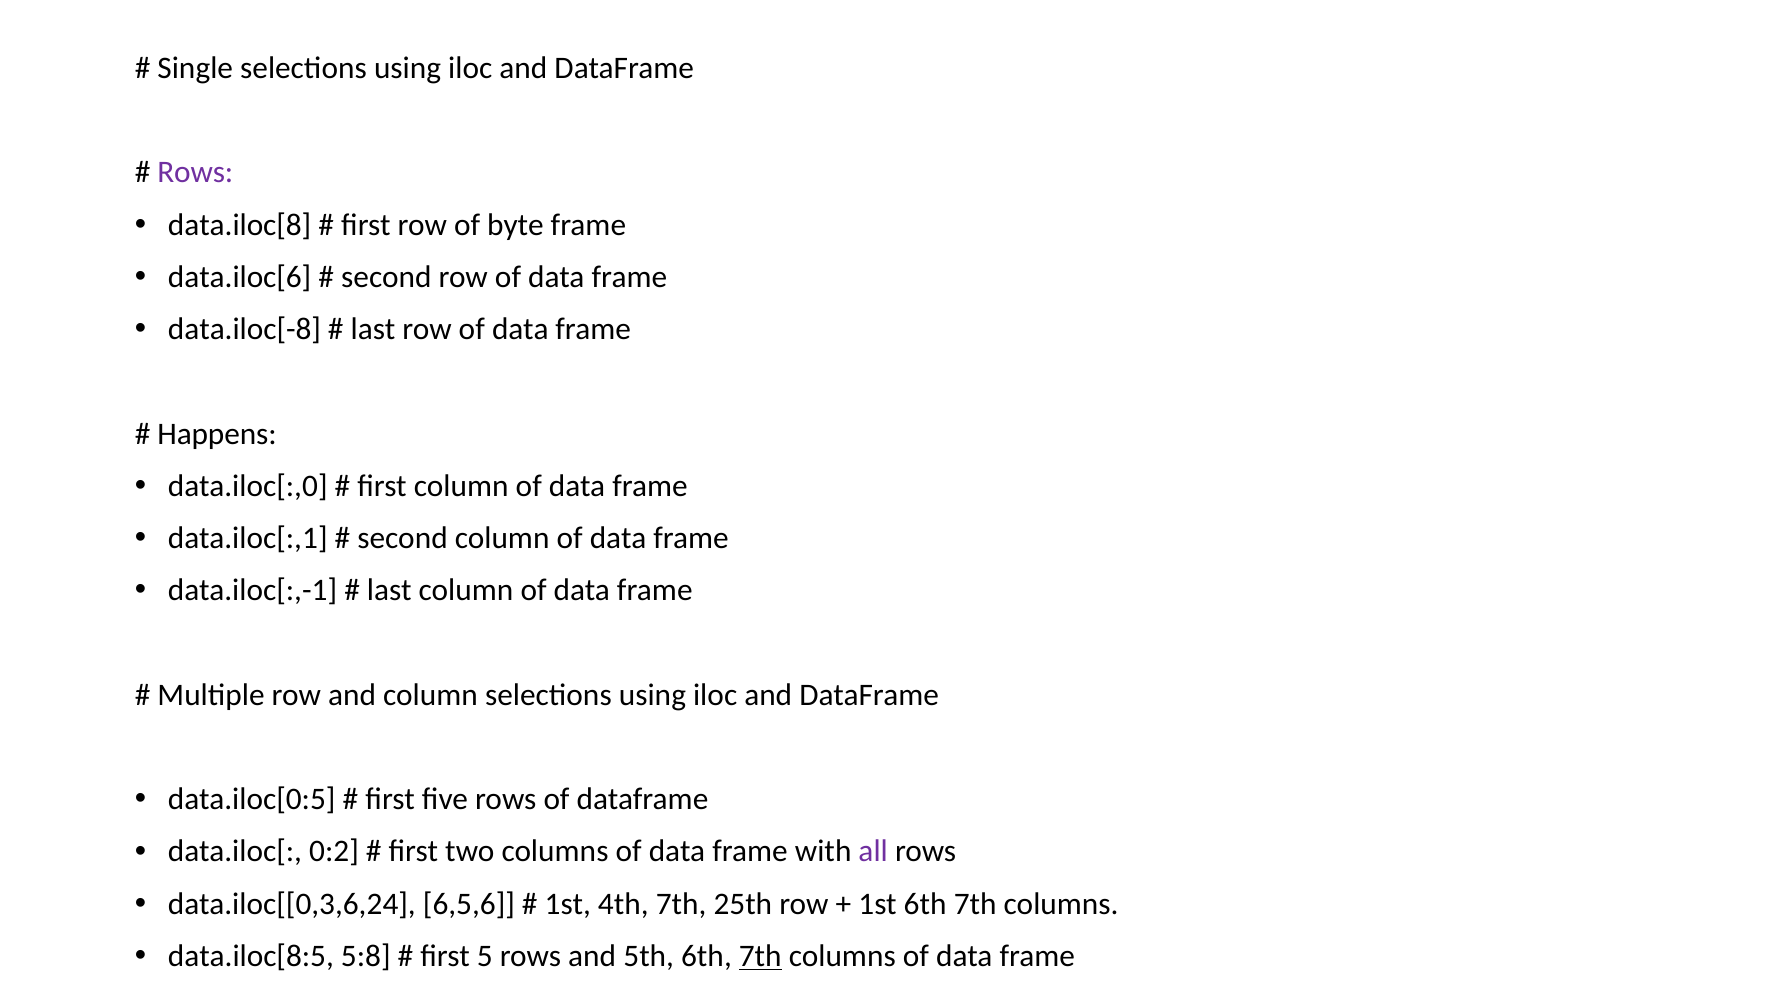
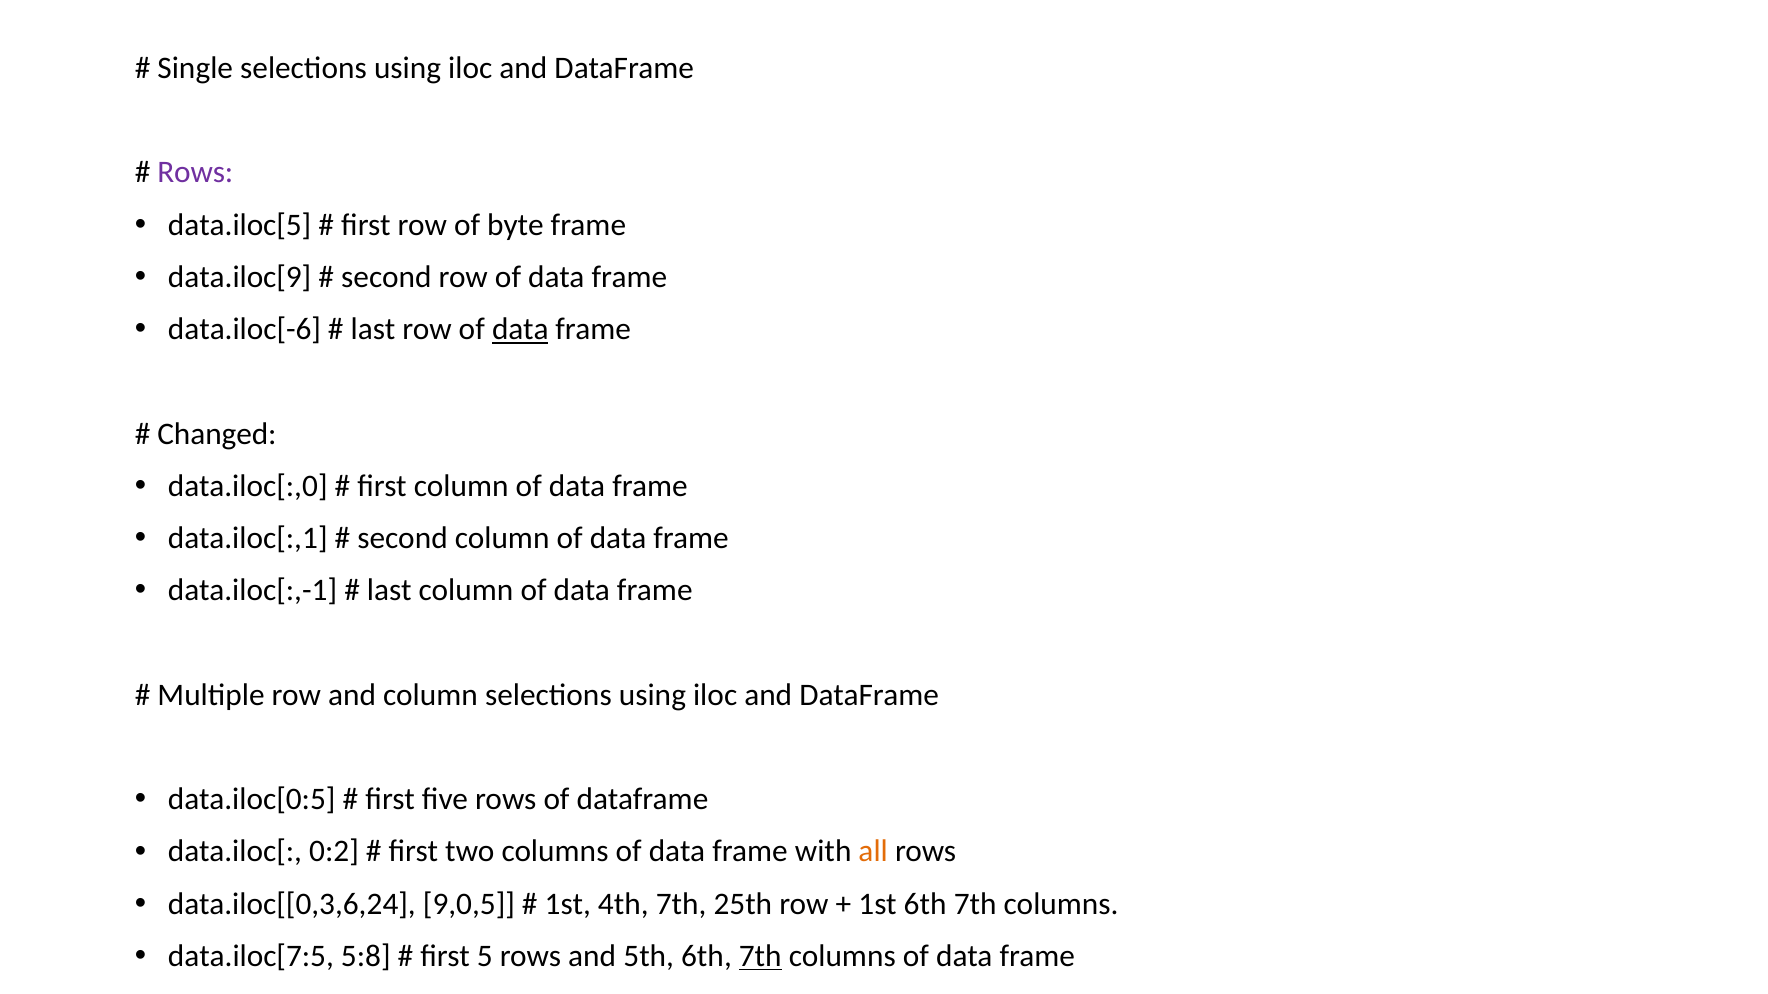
data.iloc[8: data.iloc[8 -> data.iloc[5
data.iloc[6: data.iloc[6 -> data.iloc[9
data.iloc[-8: data.iloc[-8 -> data.iloc[-6
data at (520, 329) underline: none -> present
Happens: Happens -> Changed
all colour: purple -> orange
6,5,6: 6,5,6 -> 9,0,5
data.iloc[8:5: data.iloc[8:5 -> data.iloc[7:5
